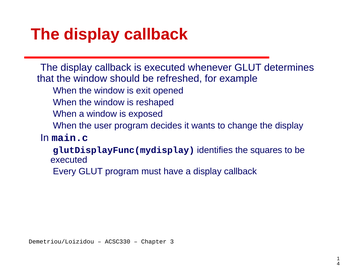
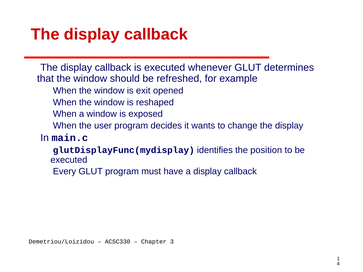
squares: squares -> position
